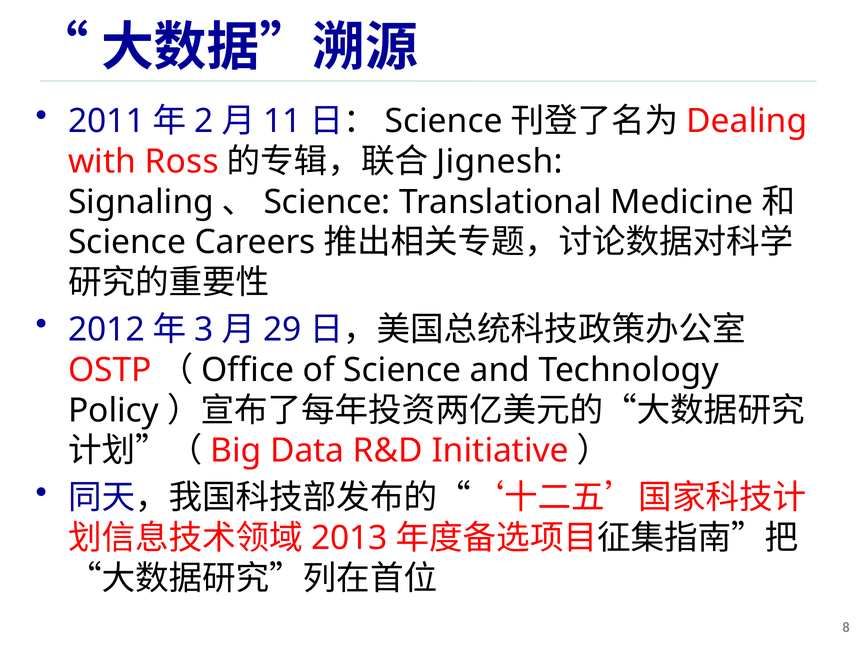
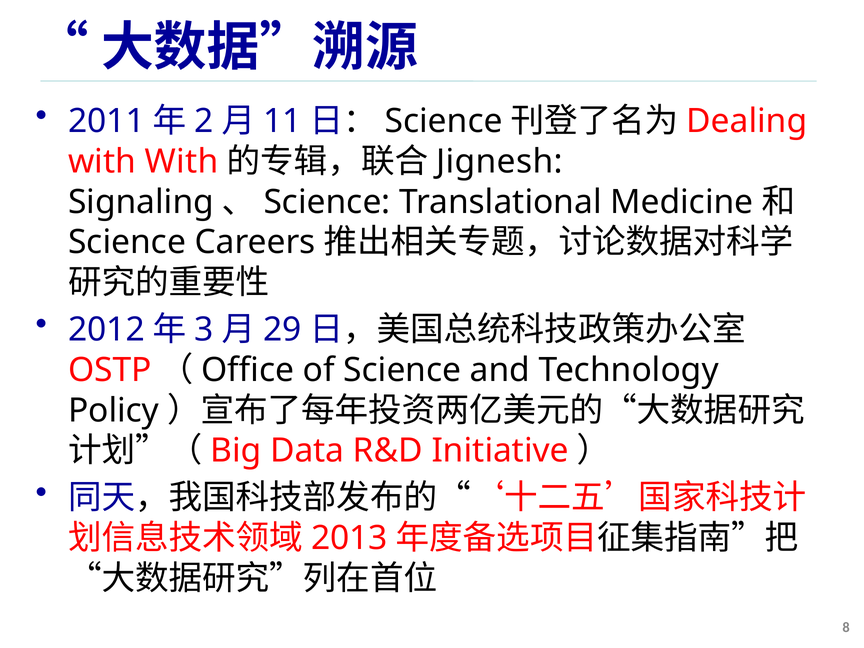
with Ross: Ross -> With
